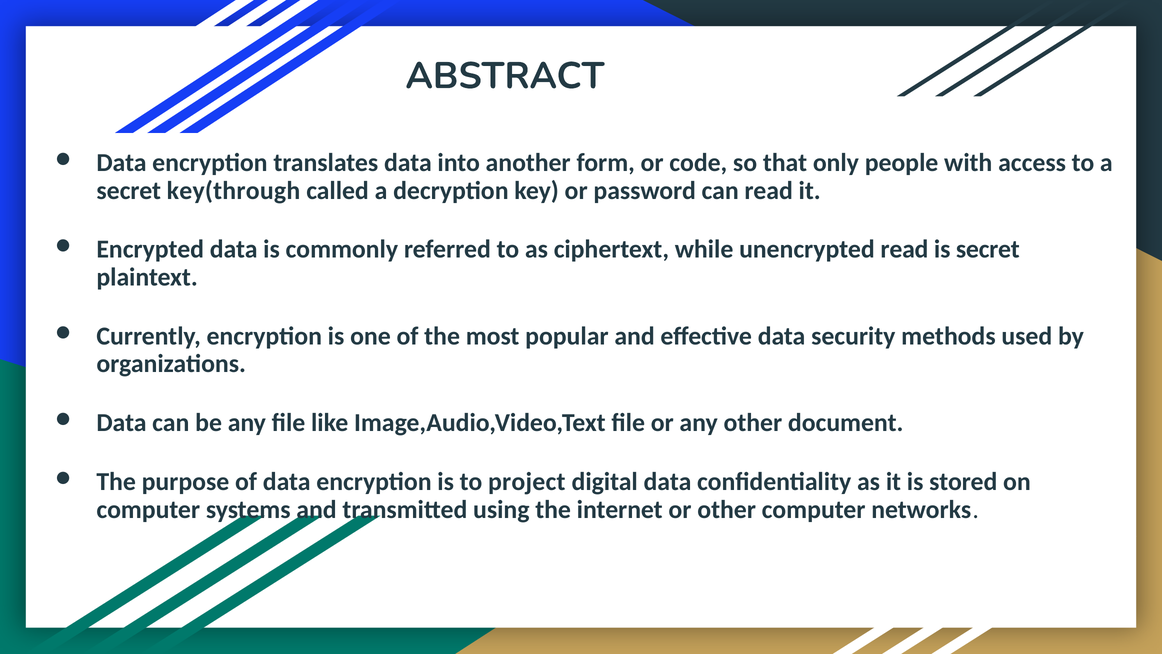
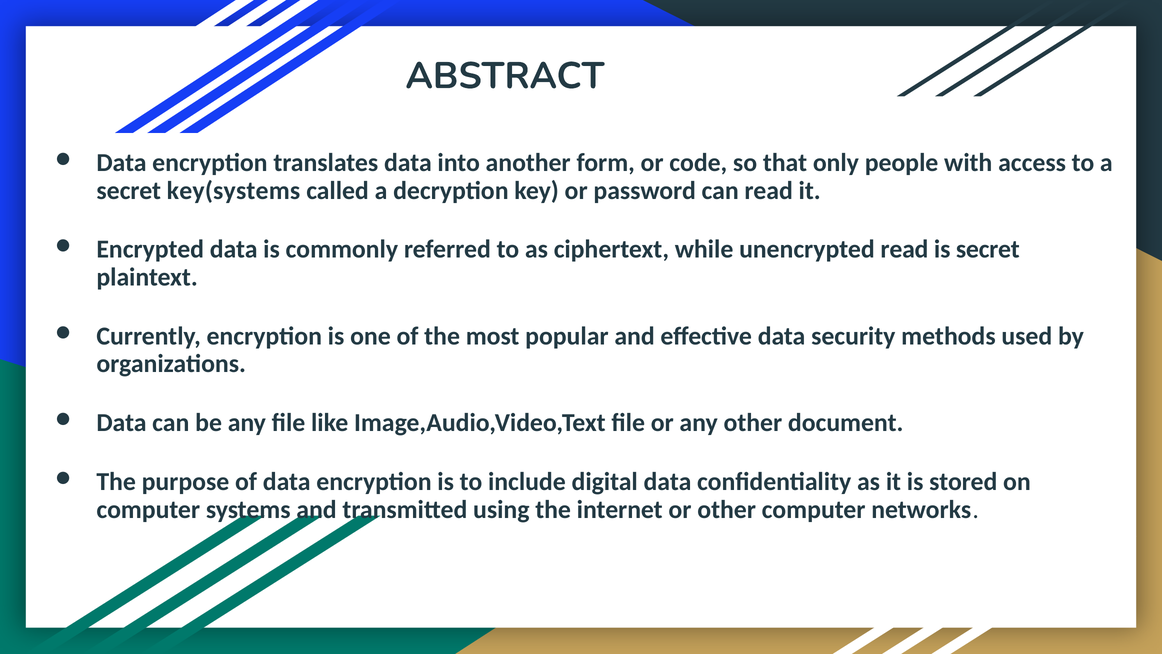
key(through: key(through -> key(systems
project: project -> include
